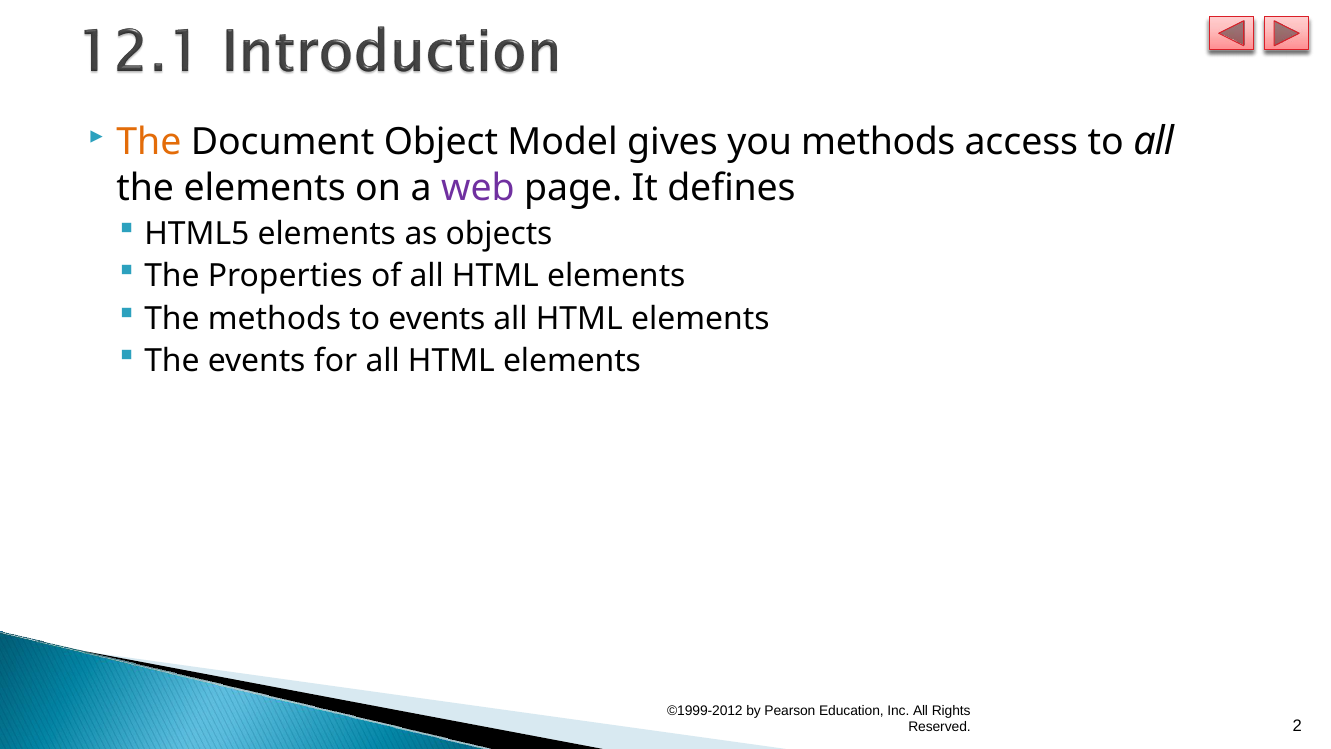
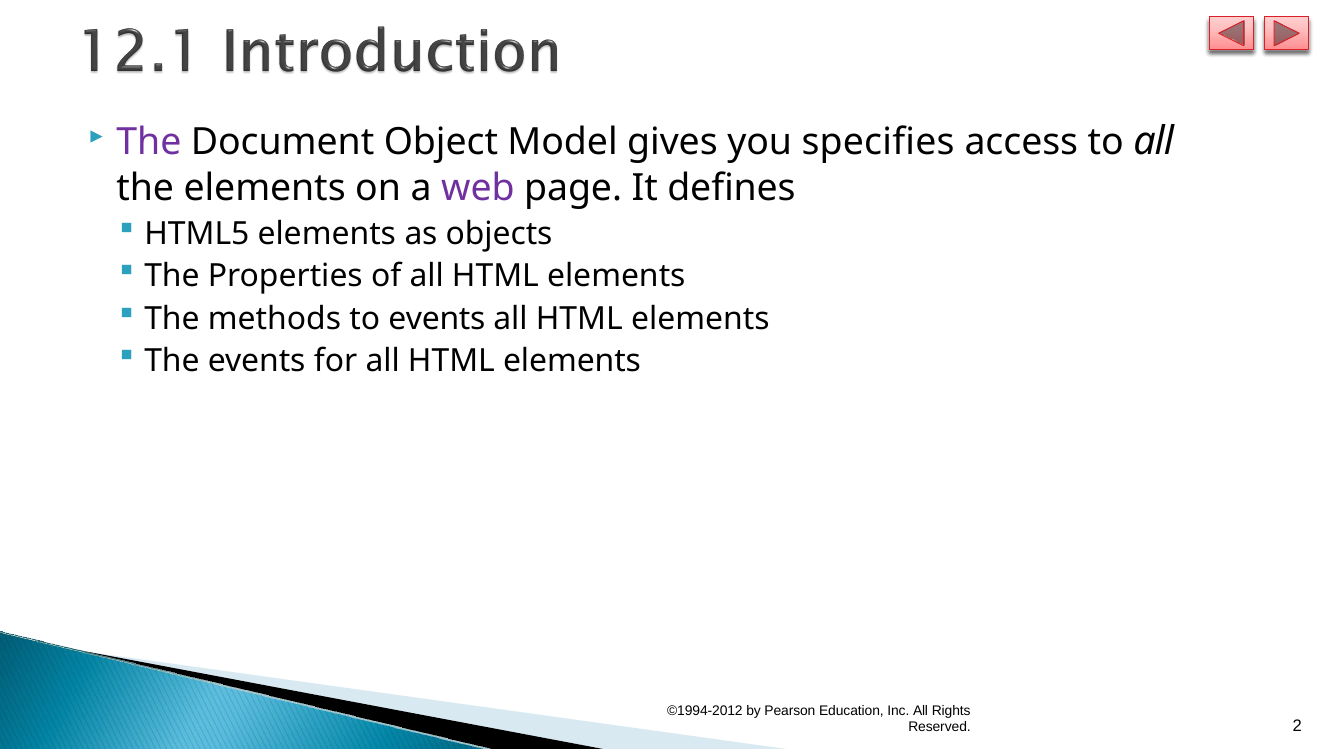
The at (149, 143) colour: orange -> purple
you methods: methods -> specifies
©1999-2012: ©1999-2012 -> ©1994-2012
